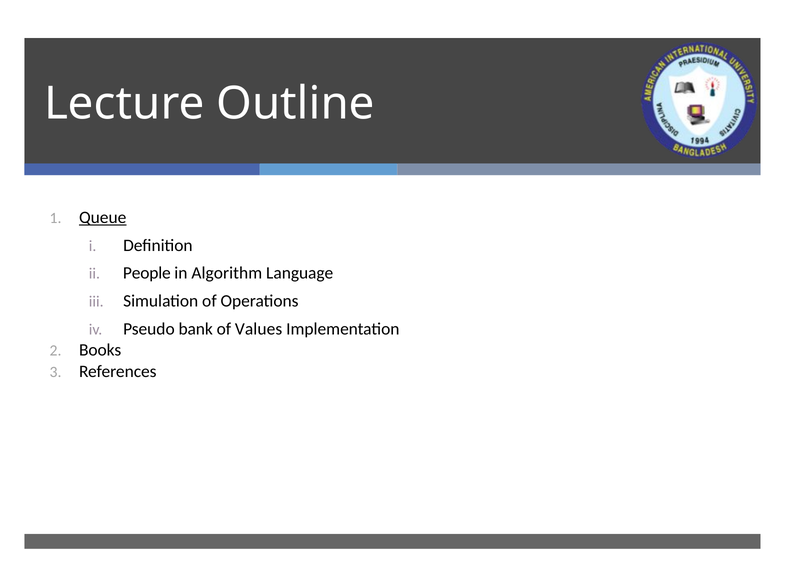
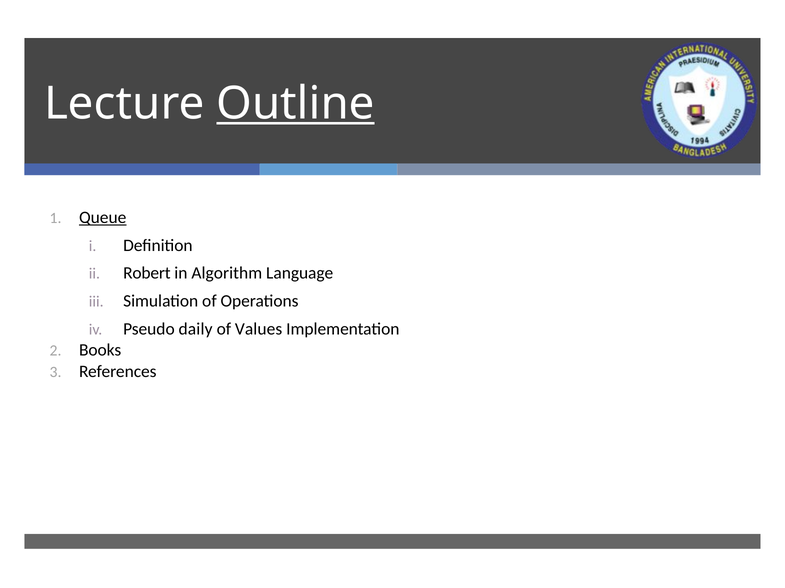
Outline underline: none -> present
People: People -> Robert
bank: bank -> daily
